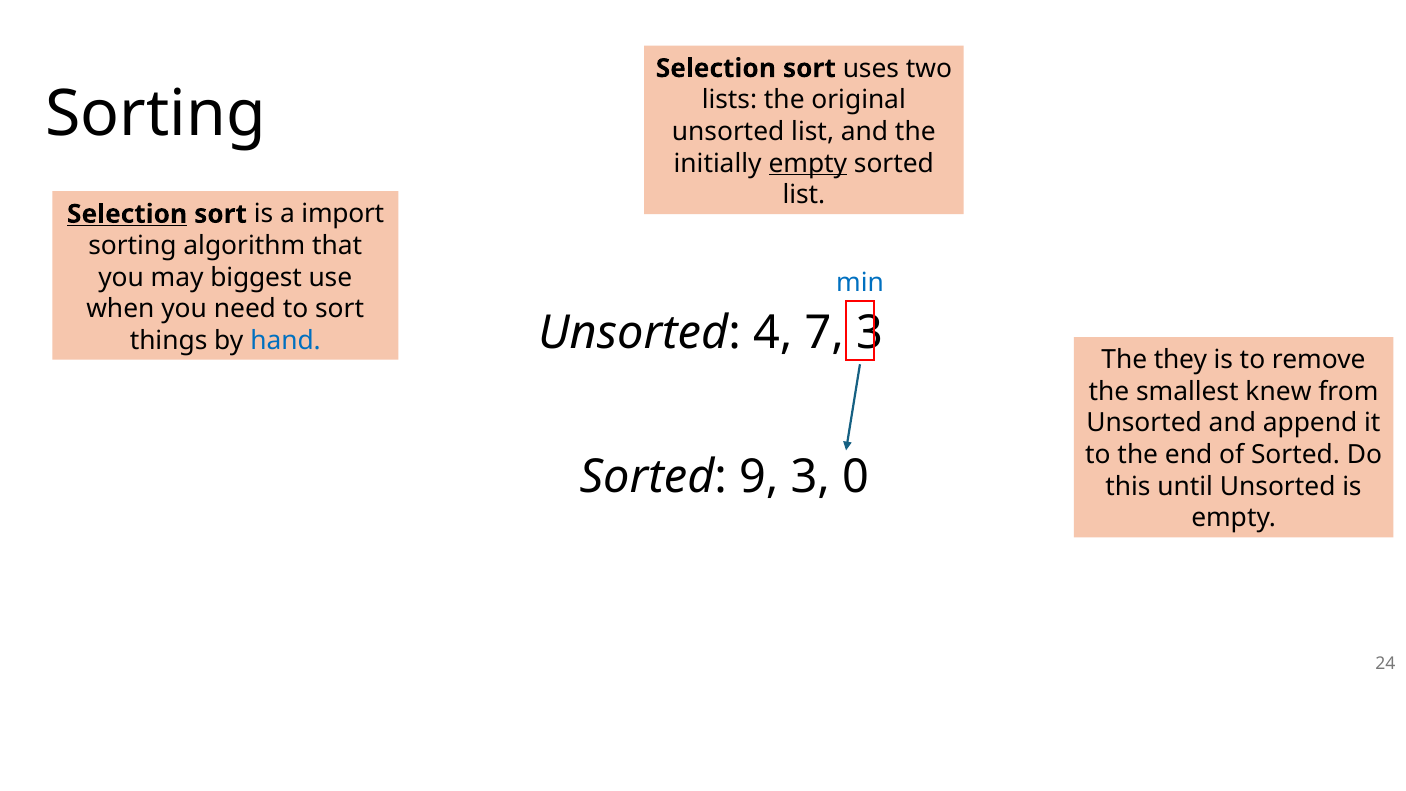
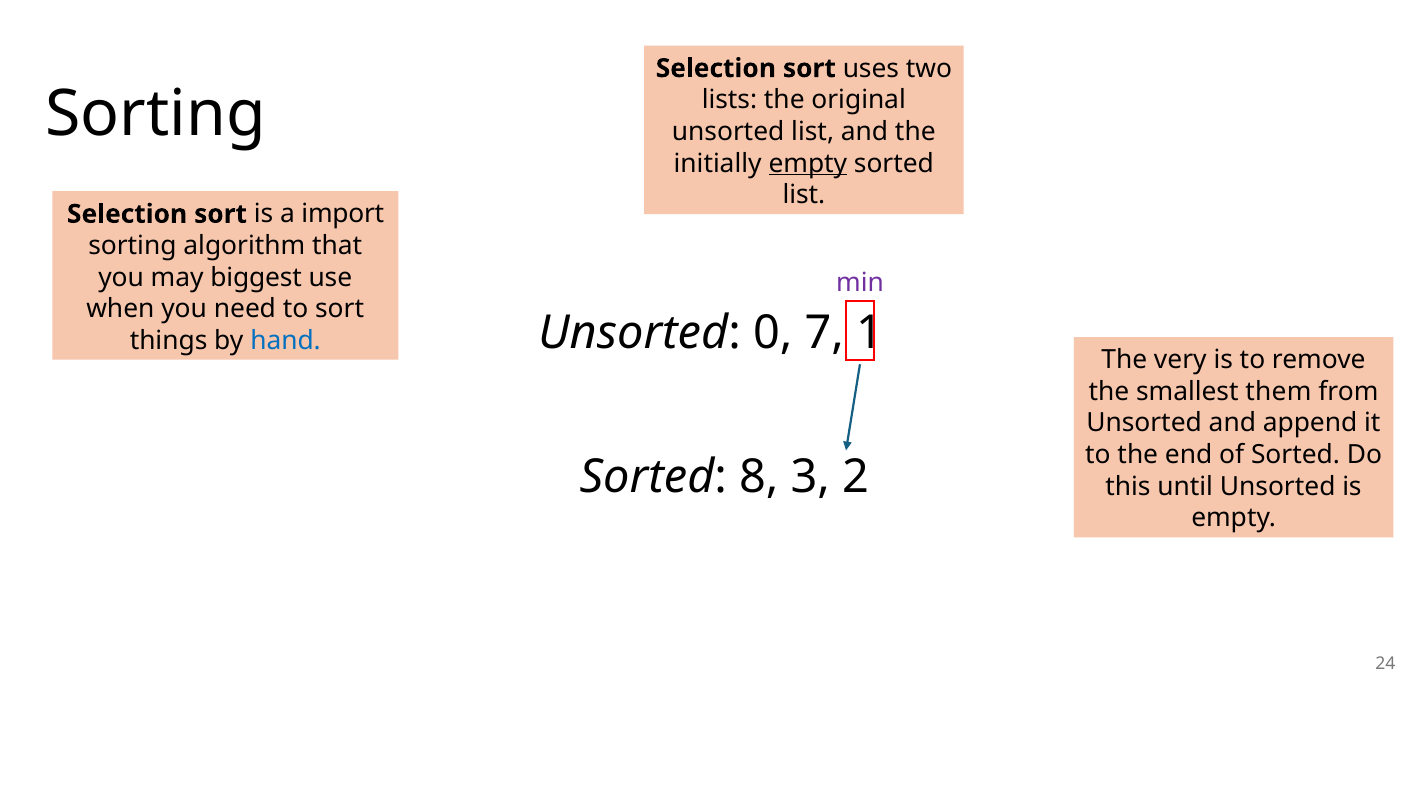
Selection at (127, 214) underline: present -> none
min colour: blue -> purple
4: 4 -> 0
7 3: 3 -> 1
they: they -> very
knew: knew -> them
9: 9 -> 8
0: 0 -> 2
